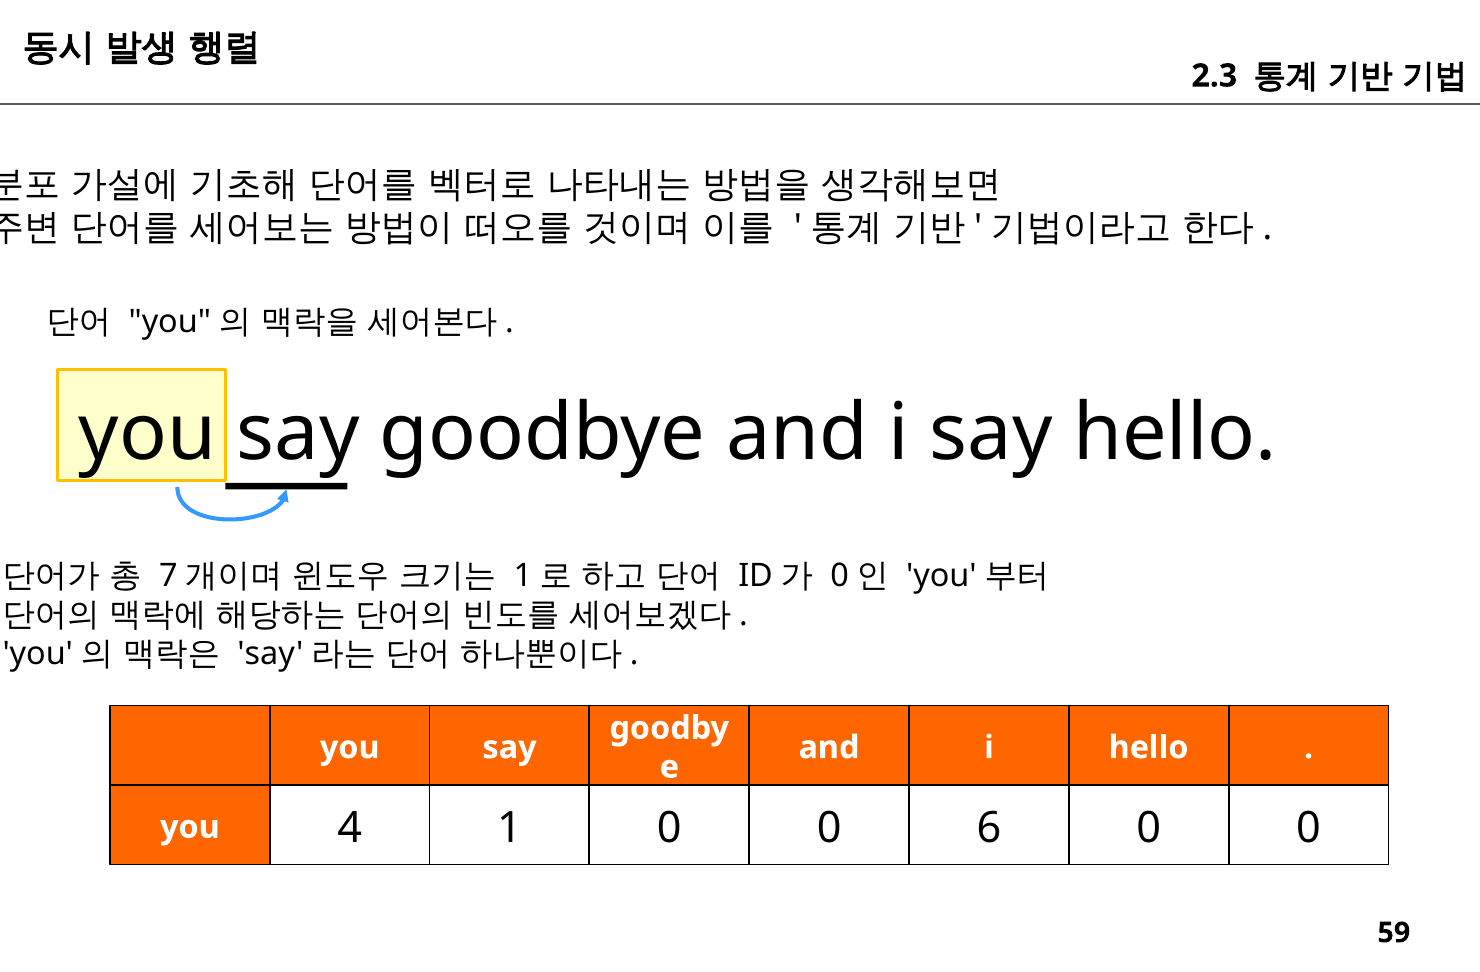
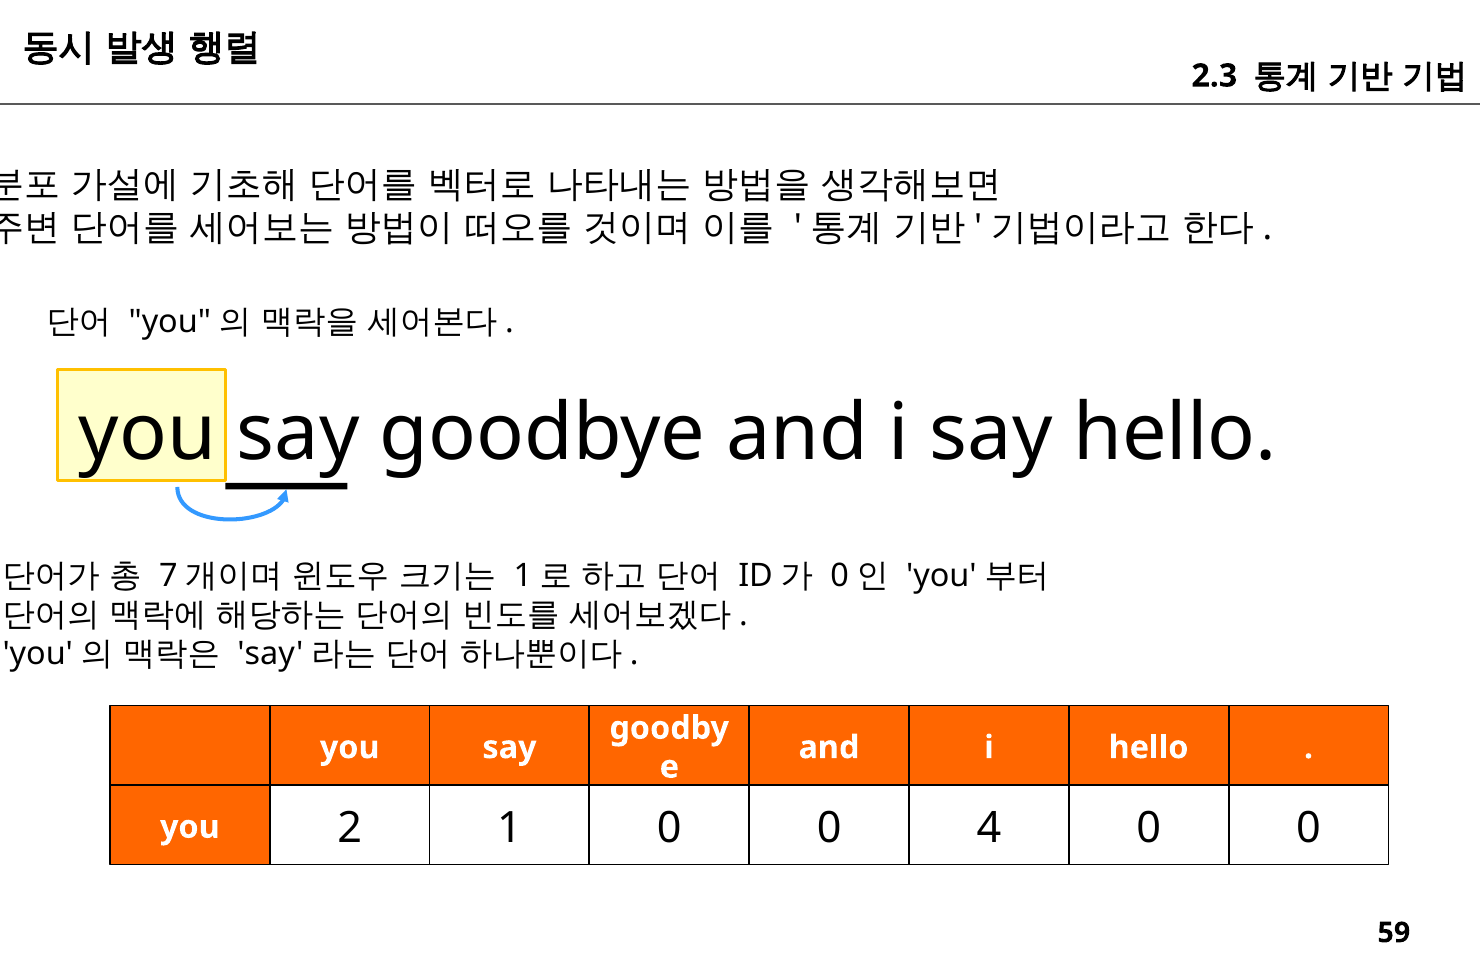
4: 4 -> 2
6: 6 -> 4
